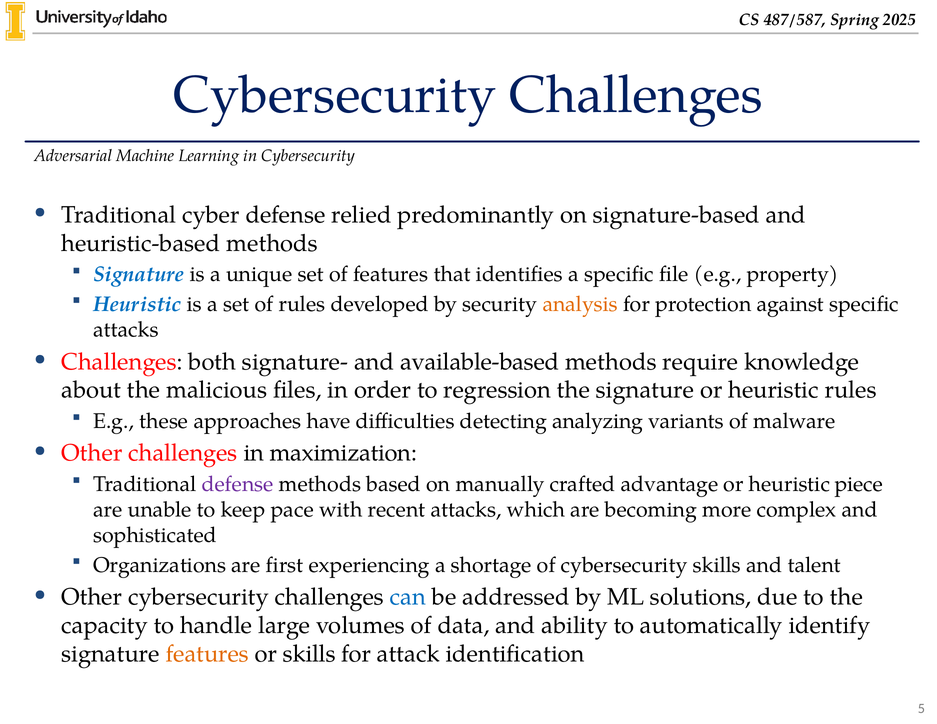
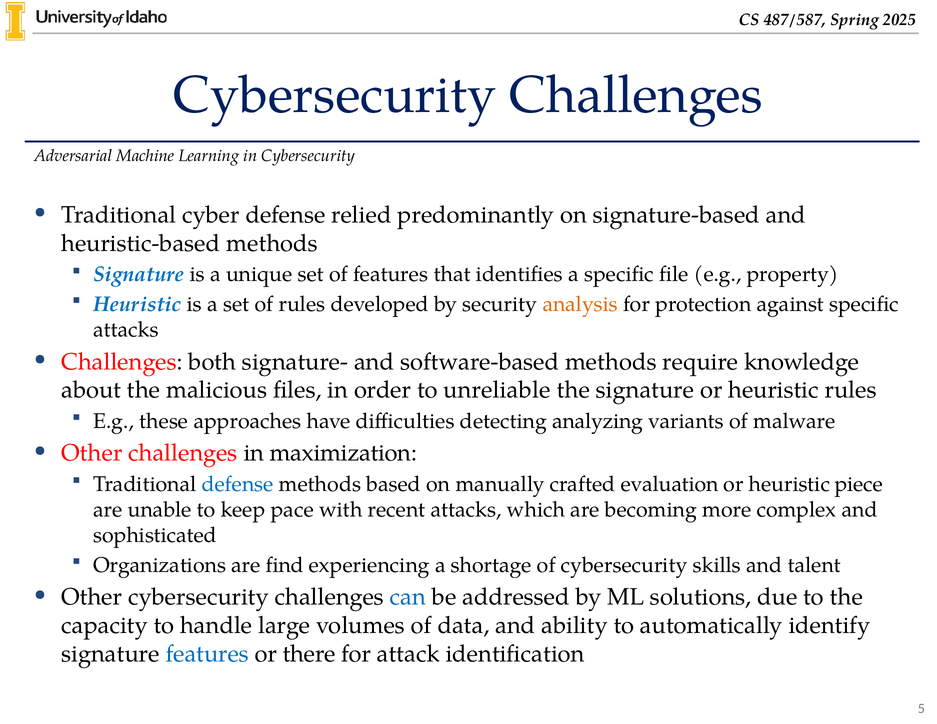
available-based: available-based -> software-based
regression: regression -> unreliable
defense at (238, 484) colour: purple -> blue
advantage: advantage -> evaluation
first: first -> find
features at (207, 654) colour: orange -> blue
or skills: skills -> there
